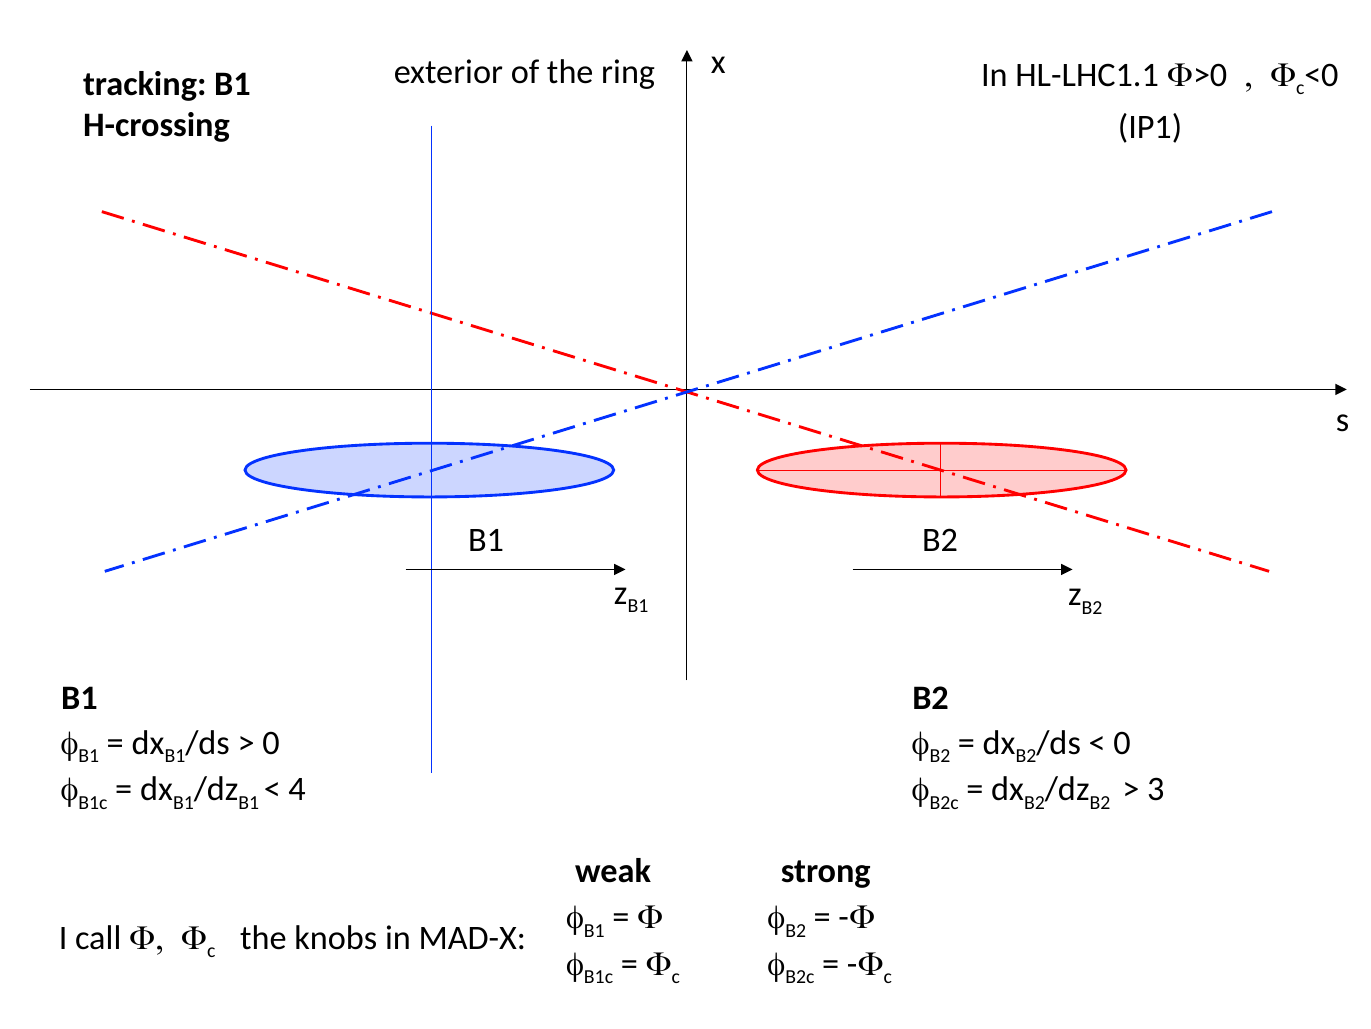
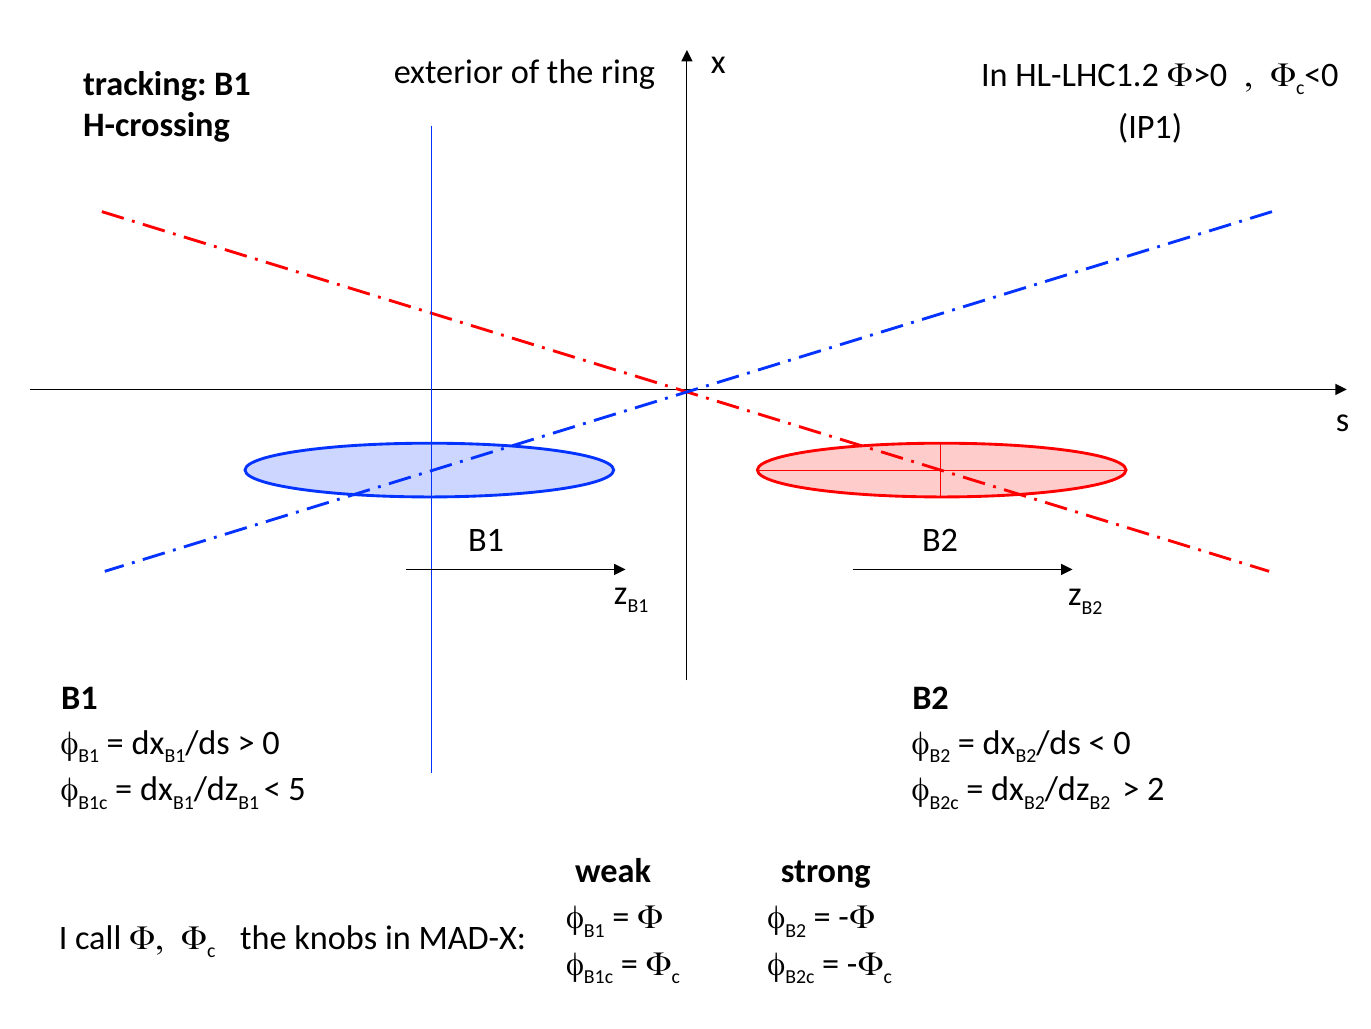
HL-LHC1.1: HL-LHC1.1 -> HL-LHC1.2
4: 4 -> 5
3: 3 -> 2
